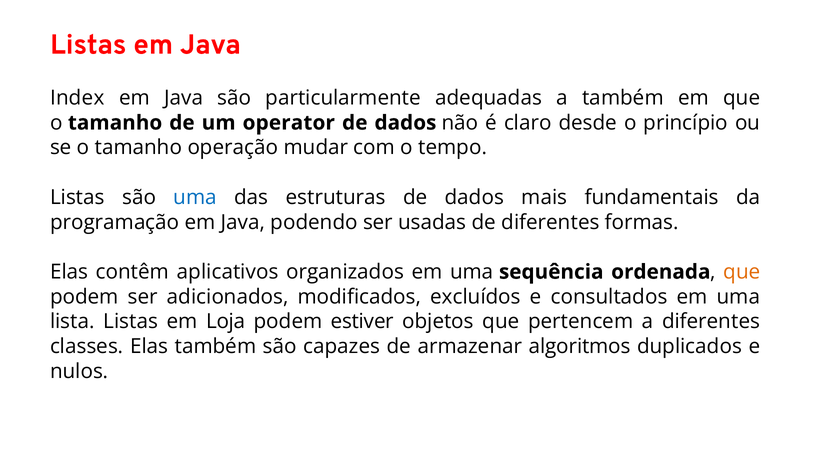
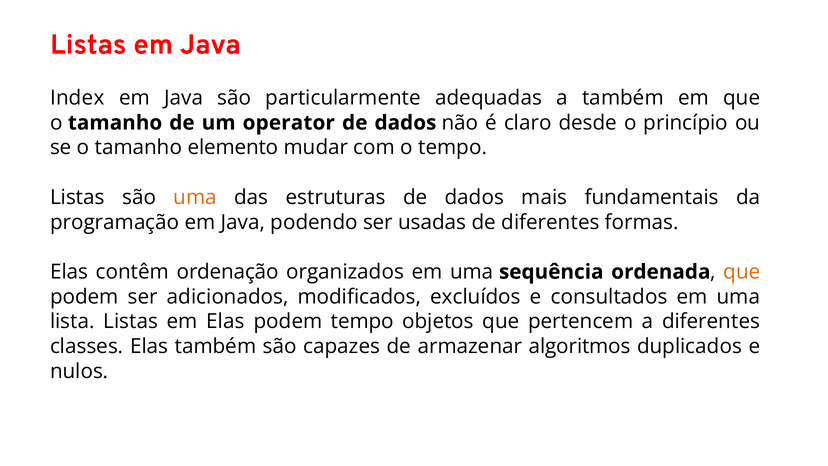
operação: operação -> elemento
uma at (195, 197) colour: blue -> orange
aplicativos: aplicativos -> ordenação
em Loja: Loja -> Elas
podem estiver: estiver -> tempo
